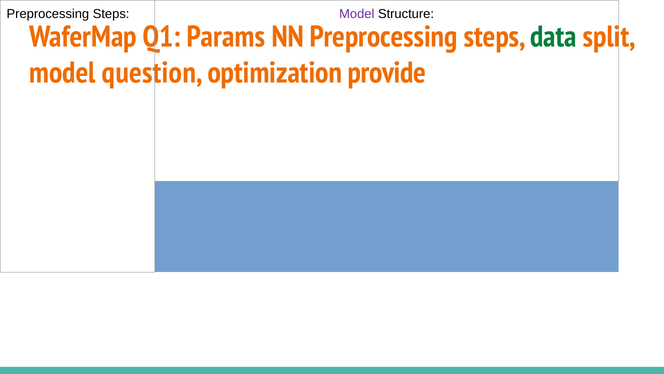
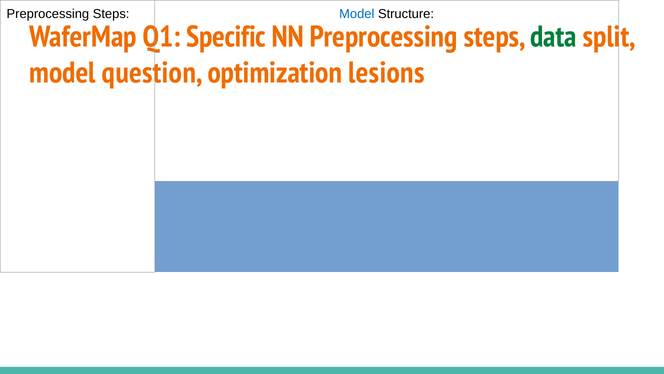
Model at (357, 14) colour: purple -> blue
Params: Params -> Specific
provide: provide -> lesions
